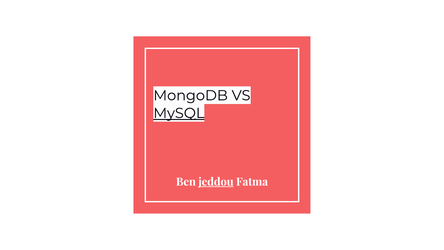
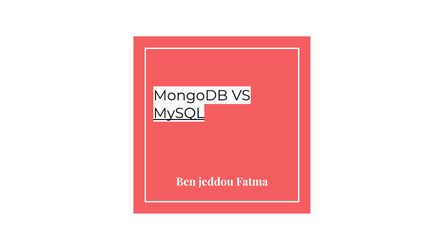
jeddou underline: present -> none
